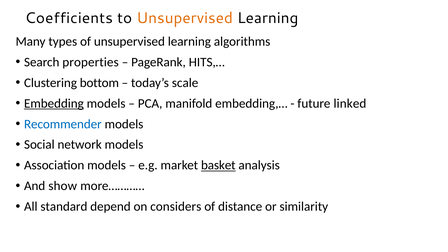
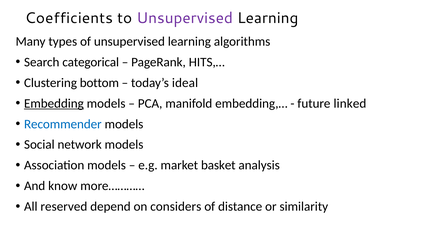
Unsupervised at (185, 18) colour: orange -> purple
properties: properties -> categorical
scale: scale -> ideal
basket underline: present -> none
show: show -> know
standard: standard -> reserved
